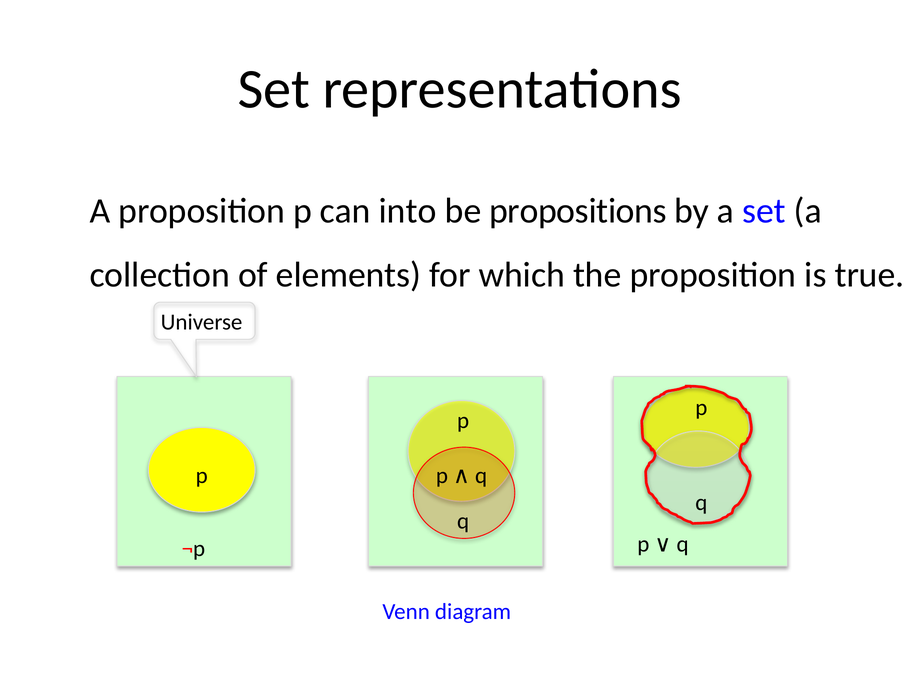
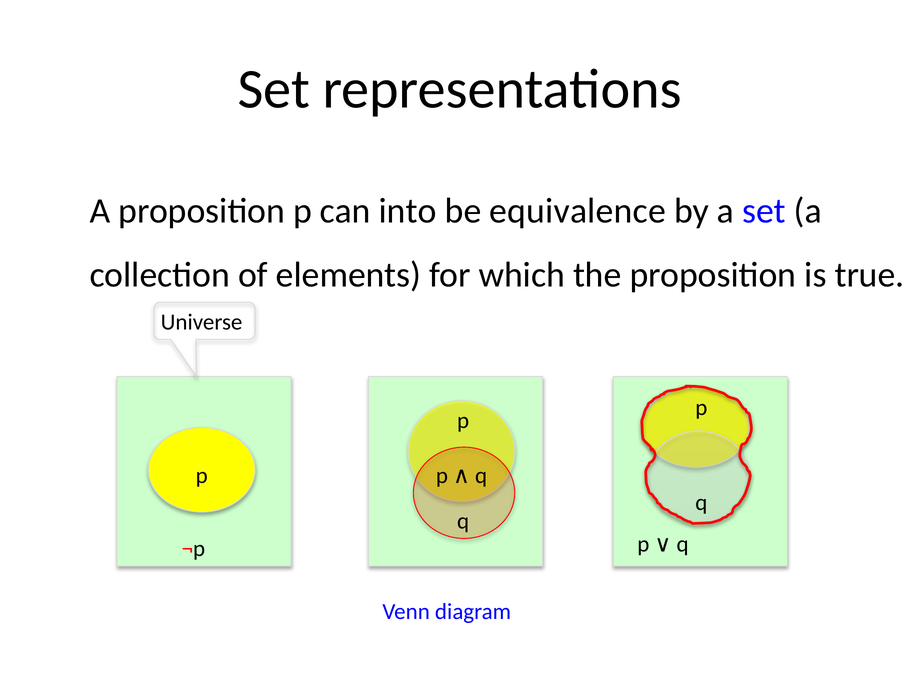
propositions: propositions -> equivalence
